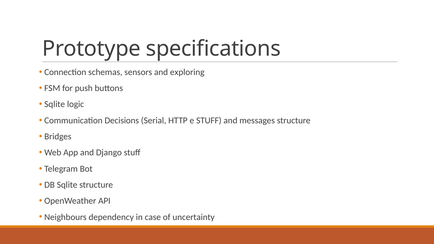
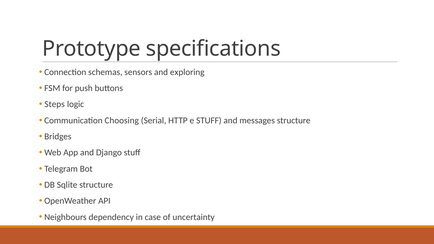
Sqlite at (55, 104): Sqlite -> Steps
Decisions: Decisions -> Choosing
